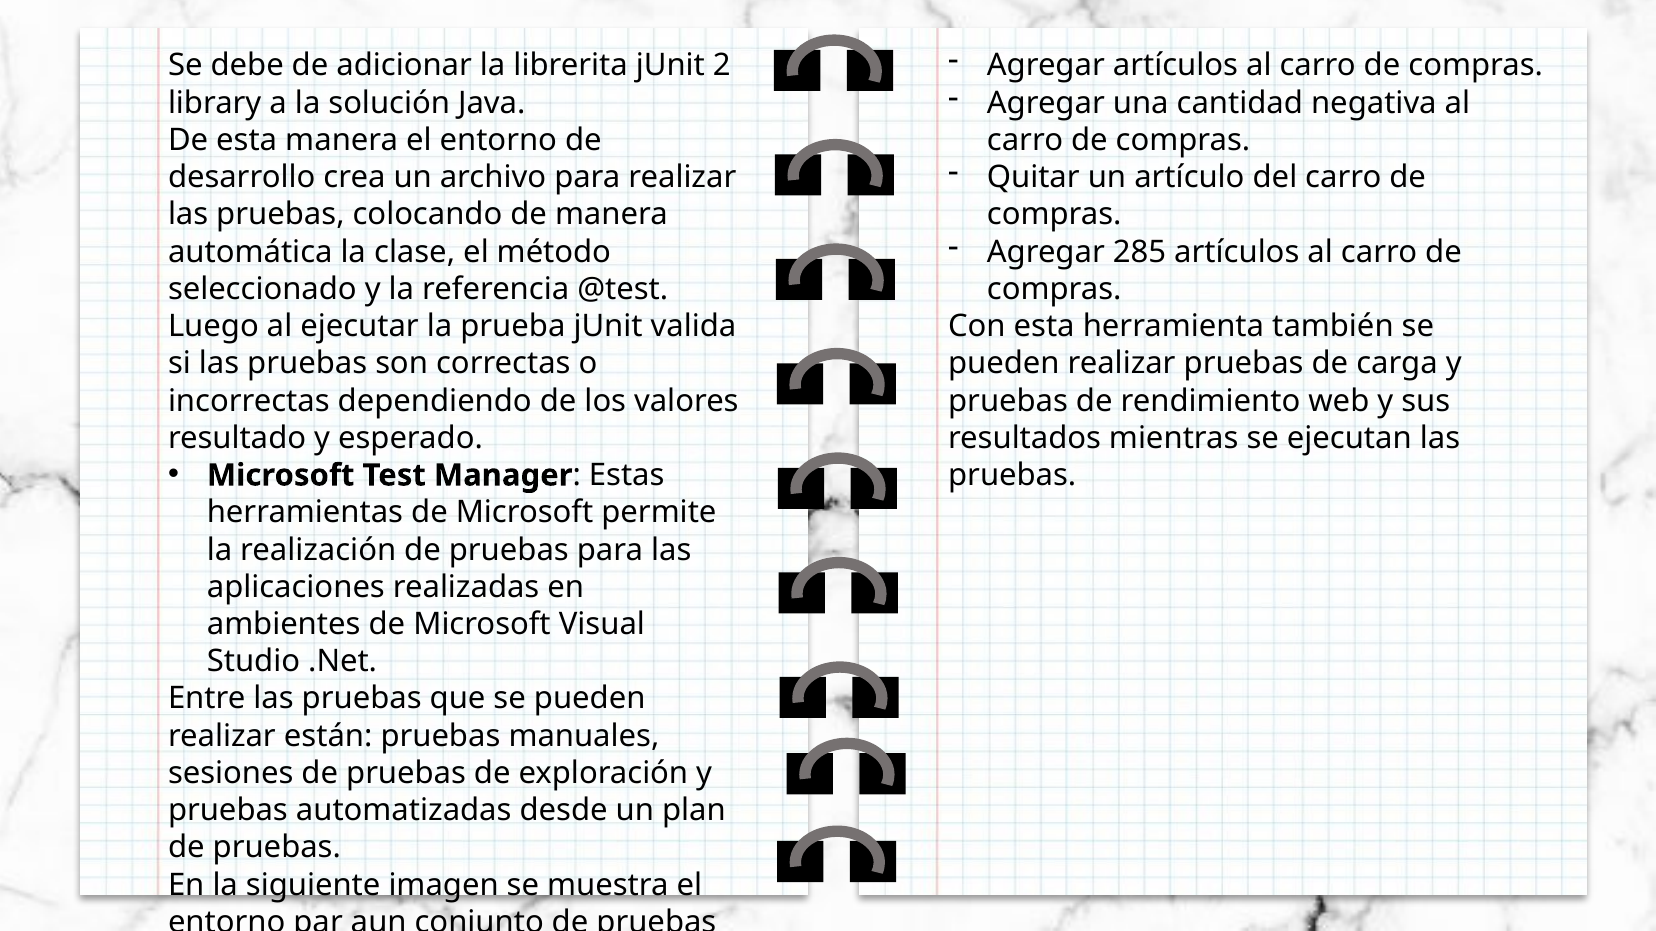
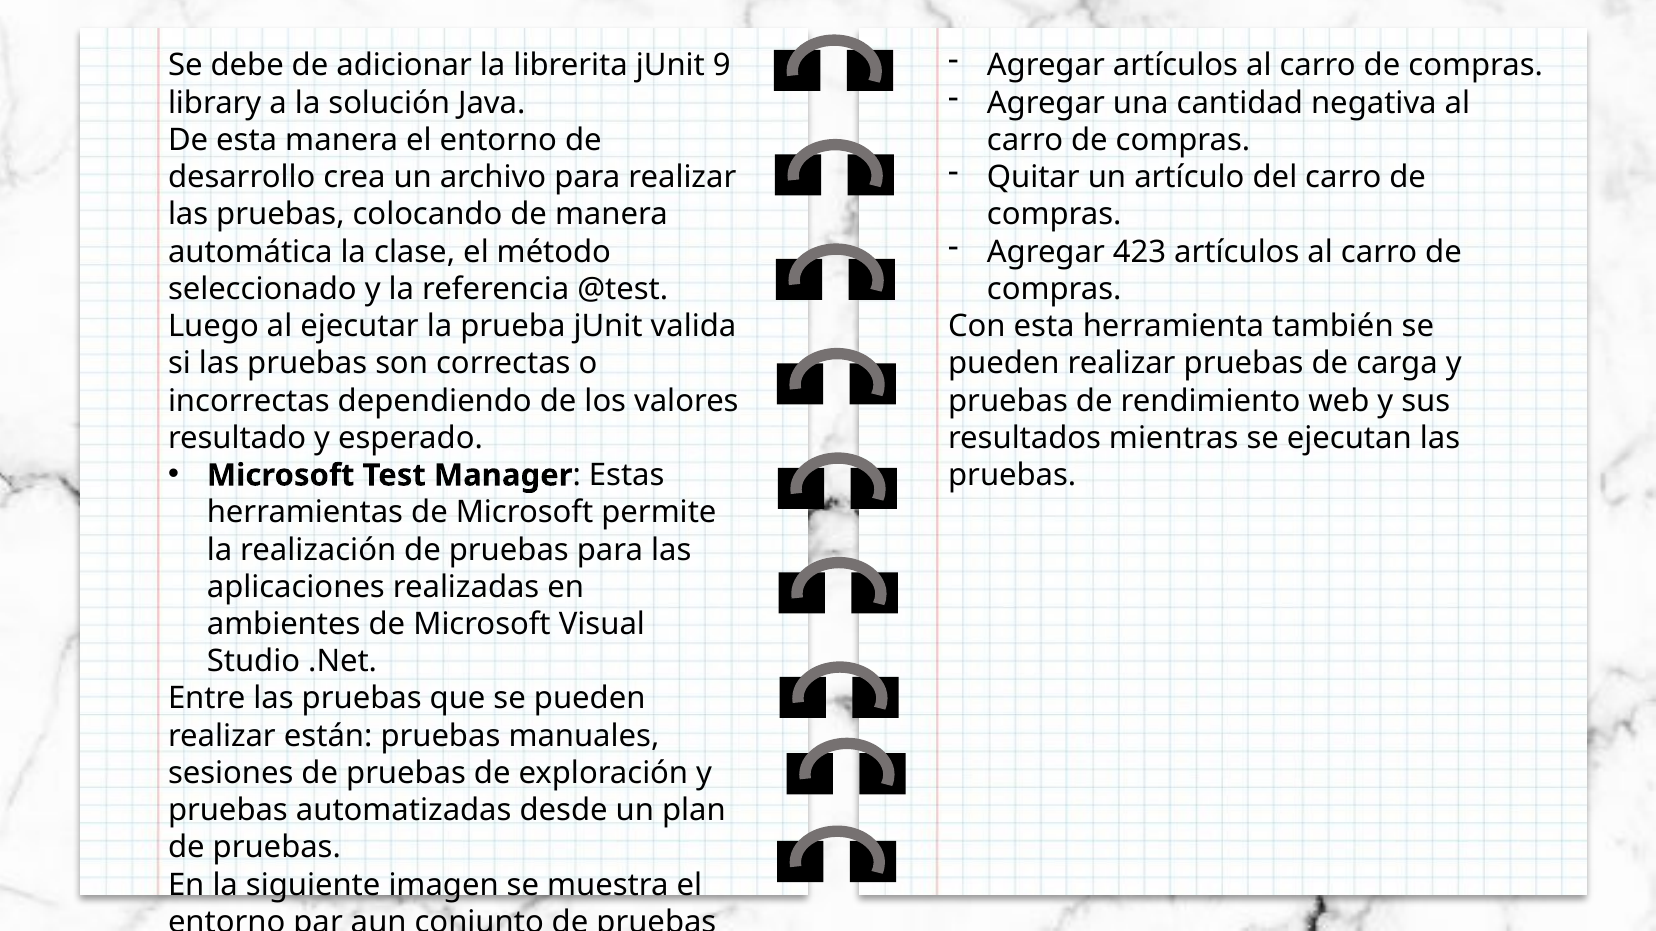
2: 2 -> 9
285: 285 -> 423
